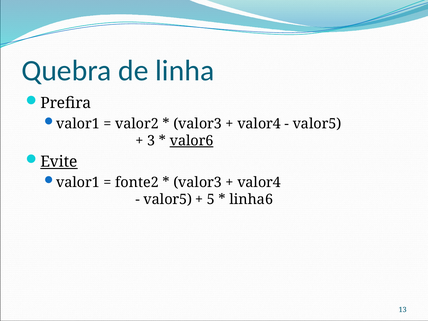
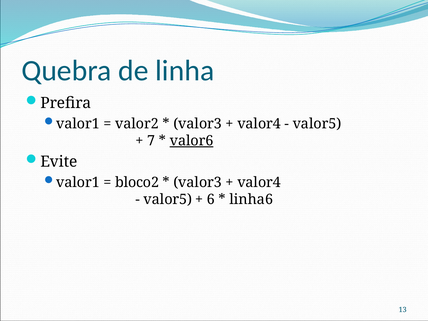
3: 3 -> 7
Evite underline: present -> none
fonte2: fonte2 -> bloco2
5: 5 -> 6
